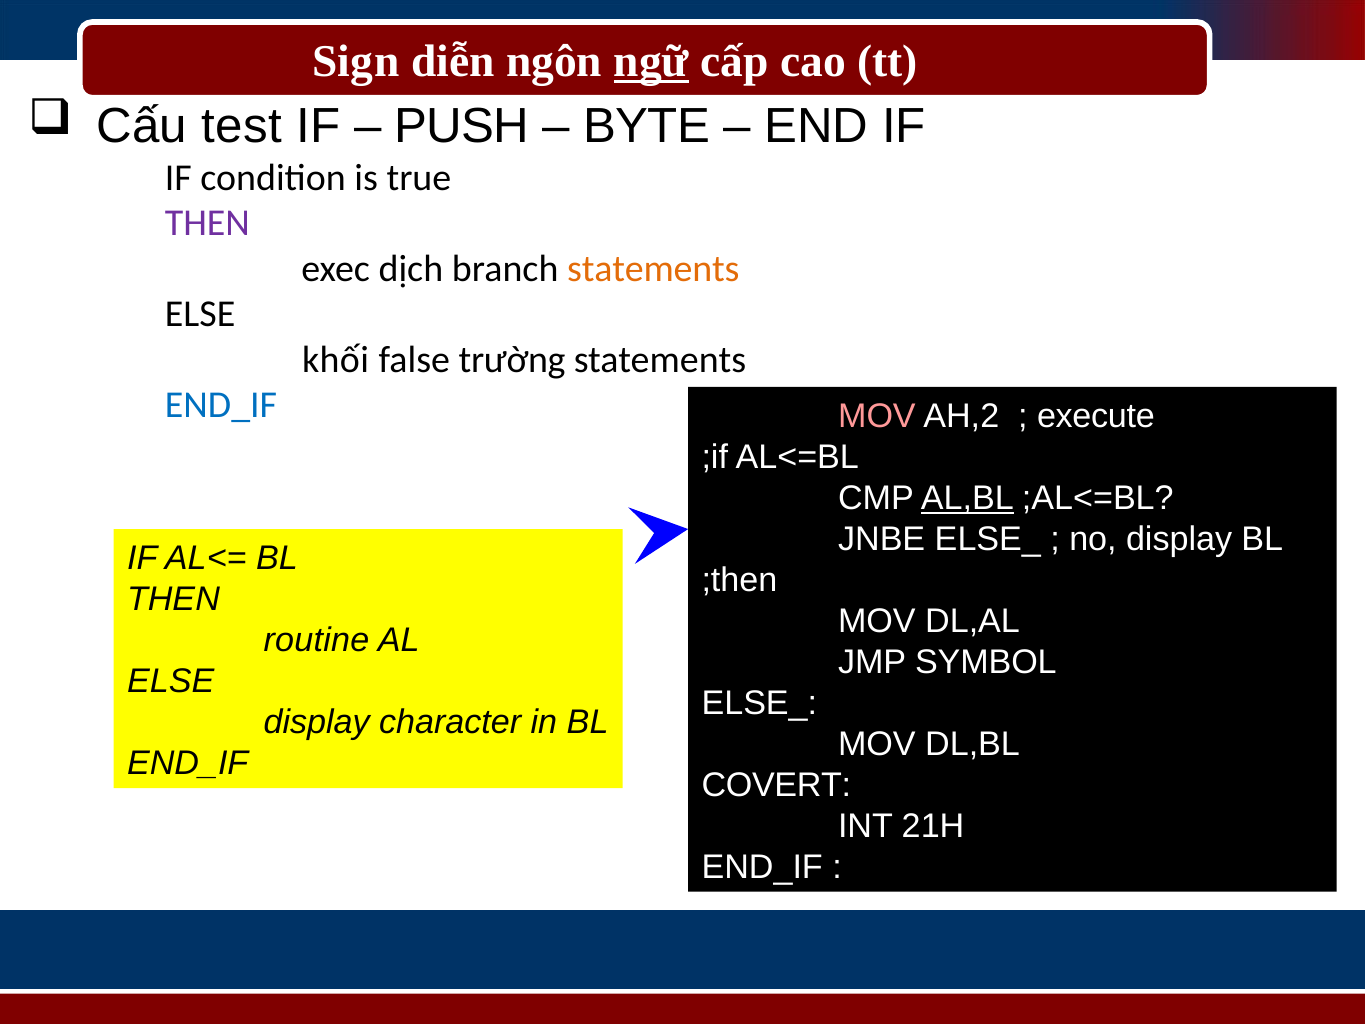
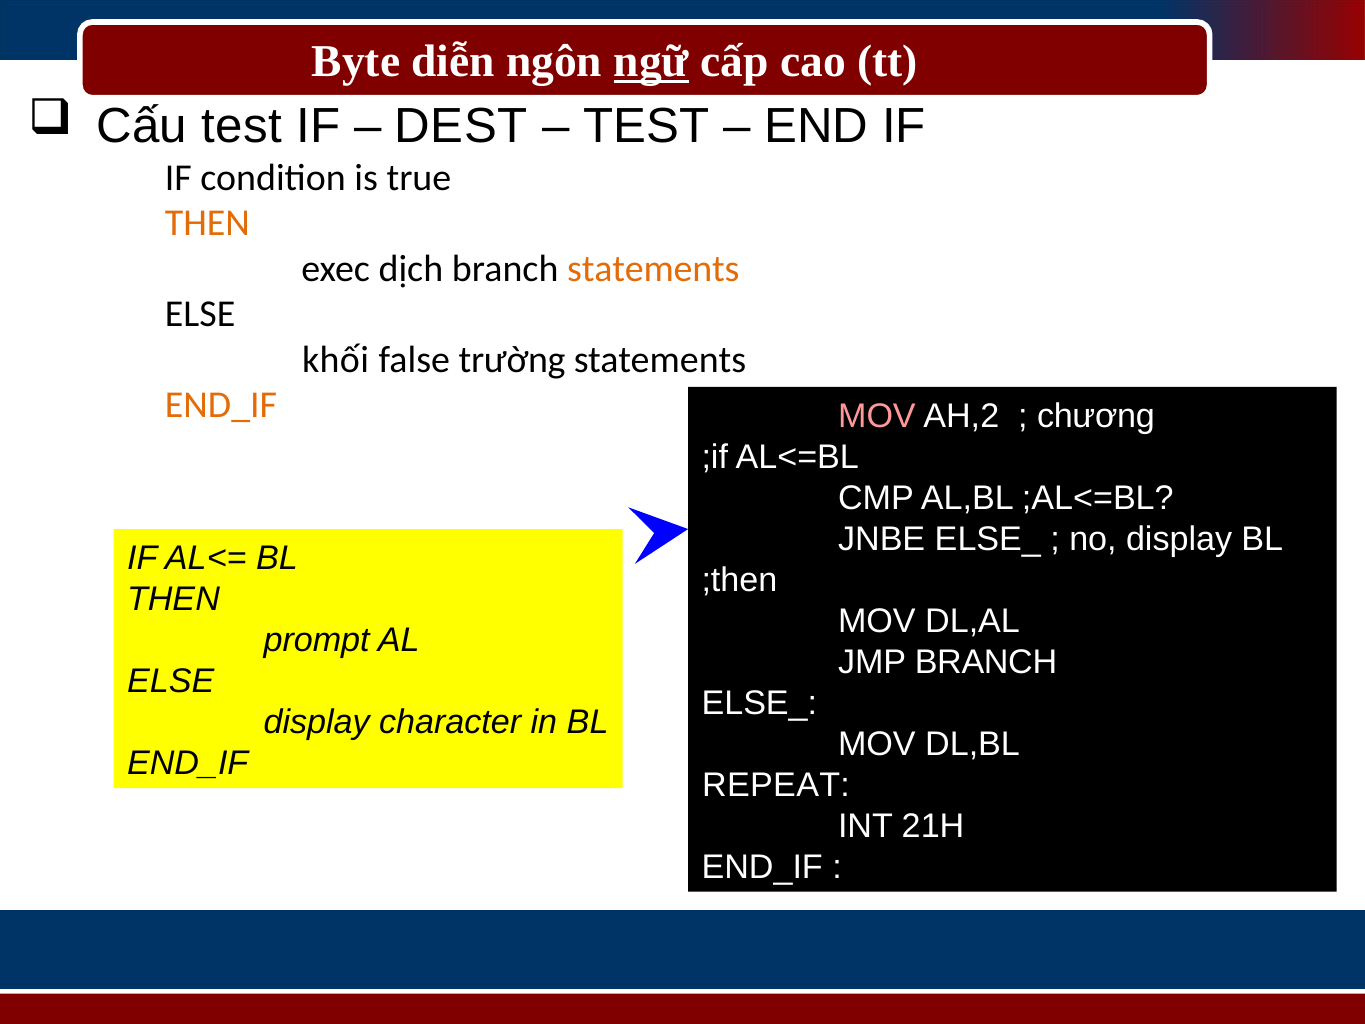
Sign: Sign -> Byte
PUSH: PUSH -> DEST
BYTE at (647, 126): BYTE -> TEST
THEN at (207, 223) colour: purple -> orange
END_IF at (221, 405) colour: blue -> orange
execute: execute -> chương
AL,BL underline: present -> none
routine: routine -> prompt
JMP SYMBOL: SYMBOL -> BRANCH
COVERT: COVERT -> REPEAT
